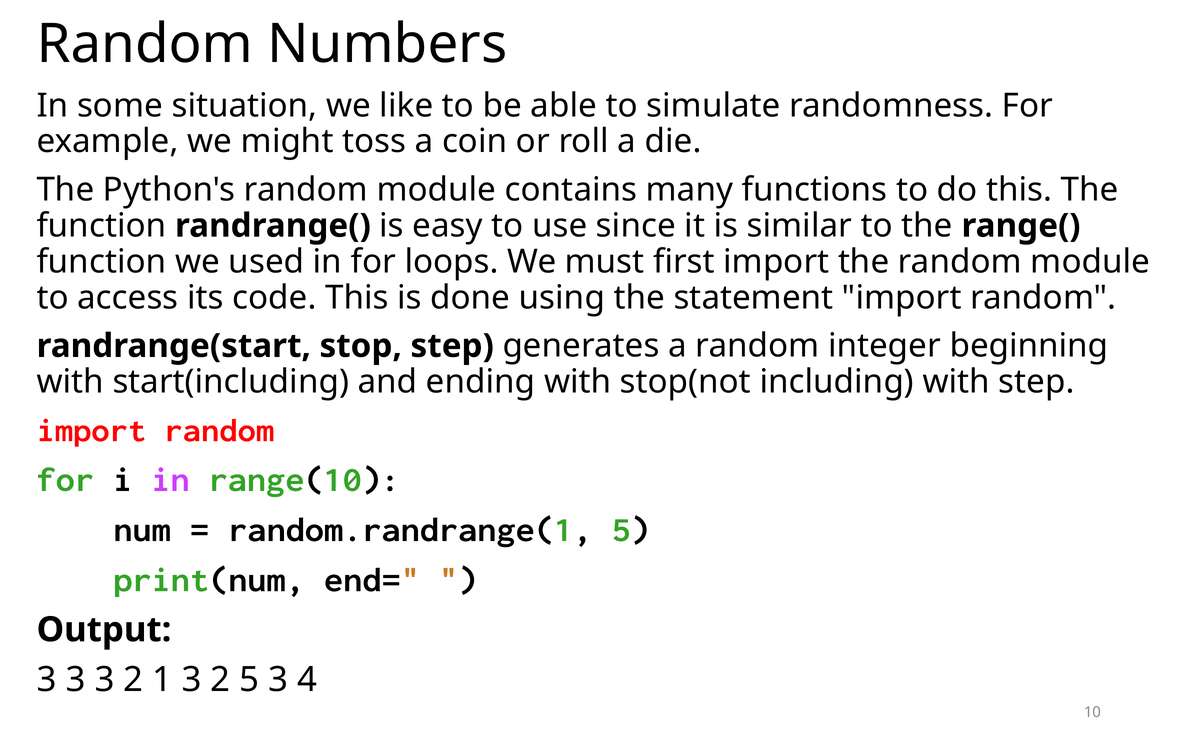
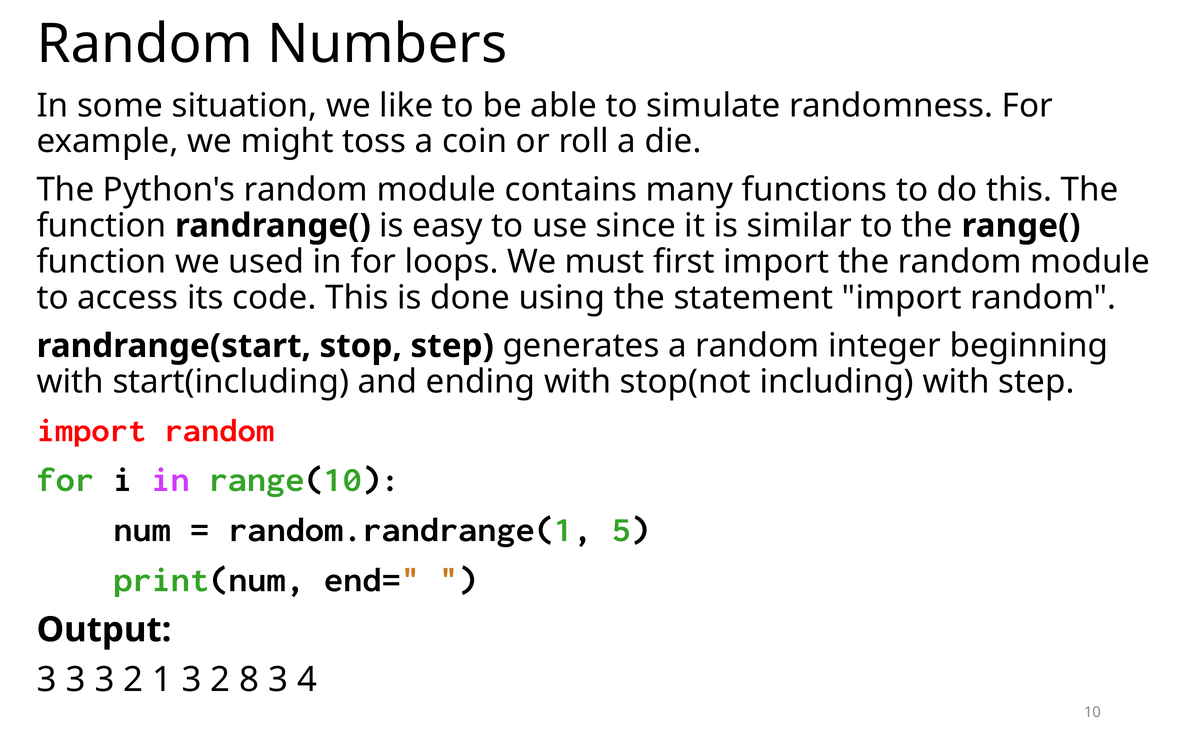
2 5: 5 -> 8
